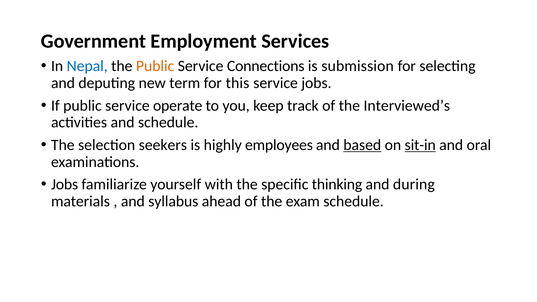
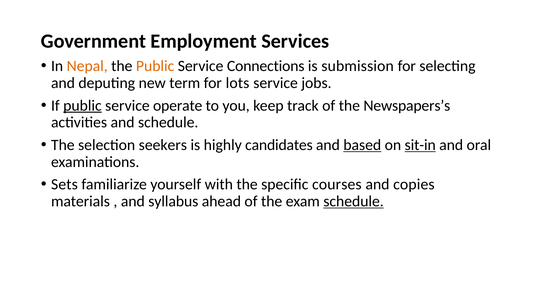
Nepal colour: blue -> orange
this: this -> lots
public at (82, 106) underline: none -> present
Interviewed’s: Interviewed’s -> Newspapers’s
employees: employees -> candidates
Jobs at (65, 184): Jobs -> Sets
thinking: thinking -> courses
during: during -> copies
schedule at (354, 201) underline: none -> present
